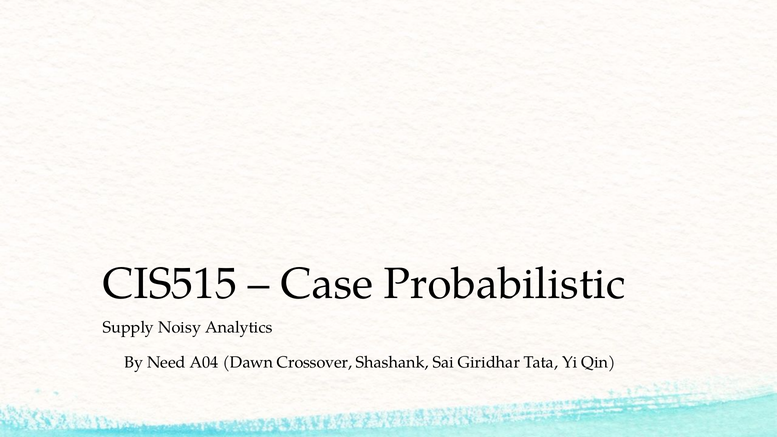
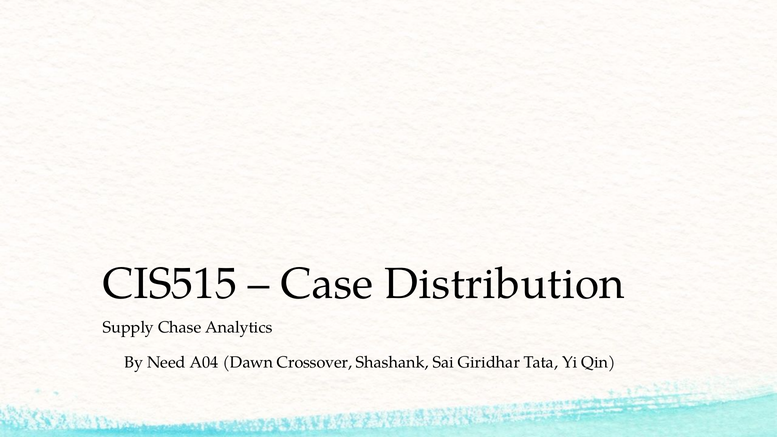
Probabilistic: Probabilistic -> Distribution
Noisy: Noisy -> Chase
